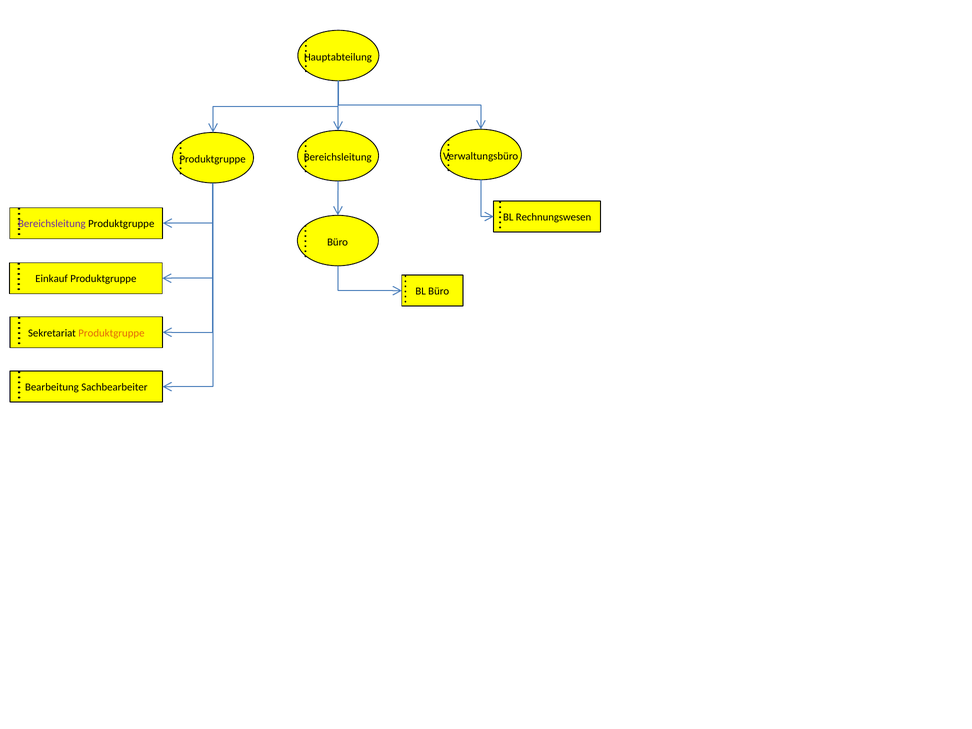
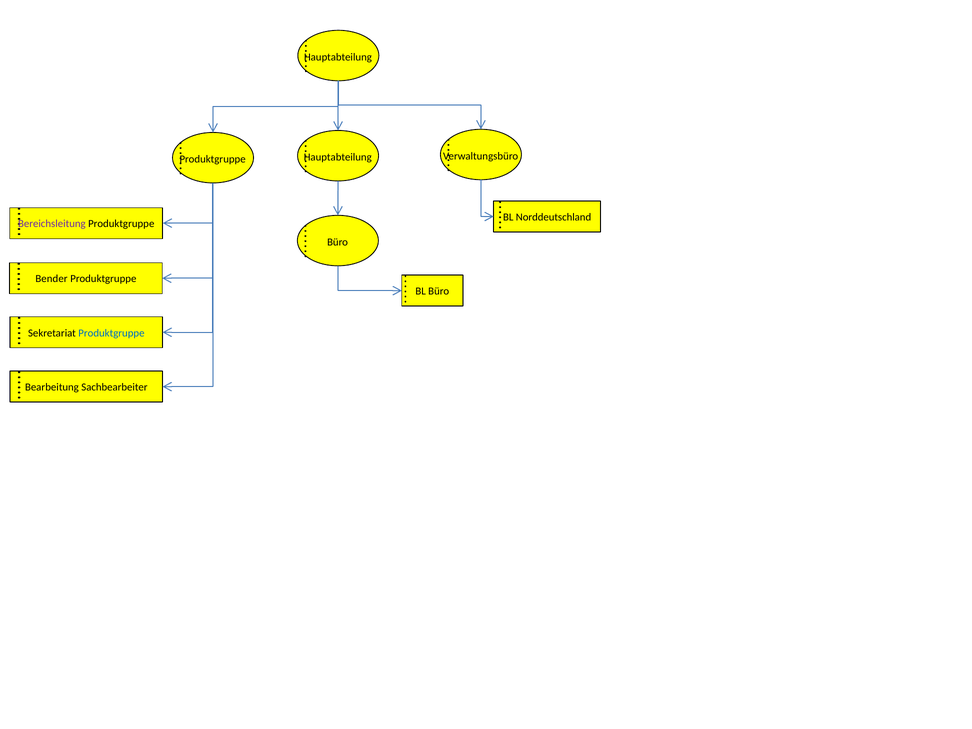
Bereichsleitung at (338, 157): Bereichsleitung -> Hauptabteilung
Rechnungswesen: Rechnungswesen -> Norddeutschland
Einkauf: Einkauf -> Bender
Produktgruppe at (111, 333) colour: orange -> blue
